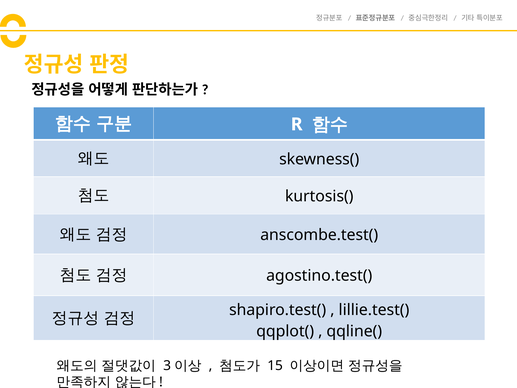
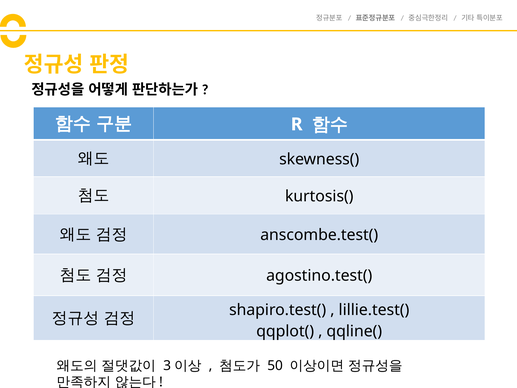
15: 15 -> 50
